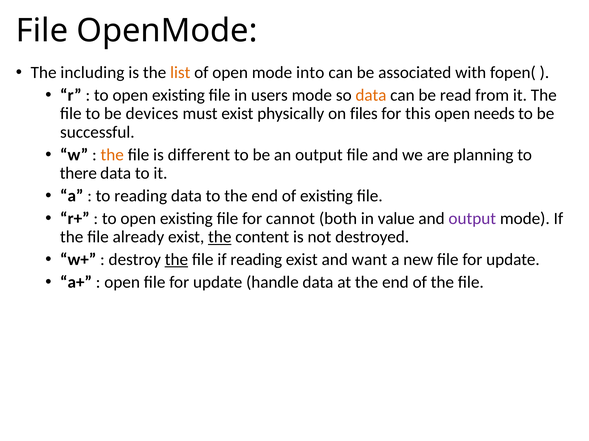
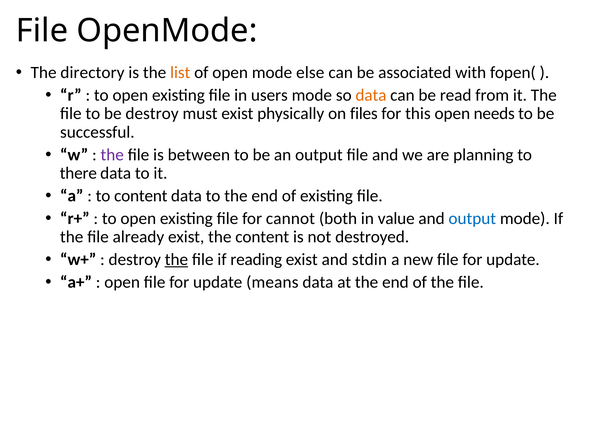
including: including -> directory
into: into -> else
be devices: devices -> destroy
the at (112, 155) colour: orange -> purple
different: different -> between
to reading: reading -> content
output at (472, 219) colour: purple -> blue
the at (220, 237) underline: present -> none
want: want -> stdin
handle: handle -> means
